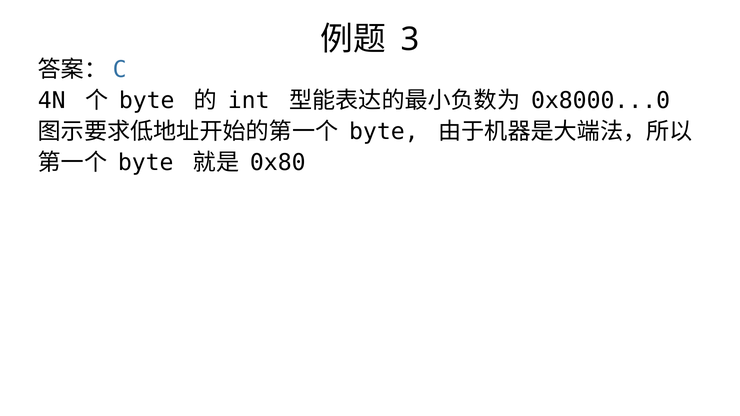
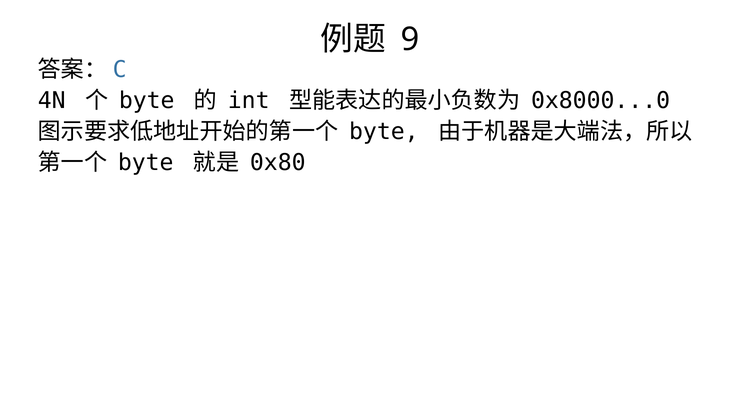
3: 3 -> 9
